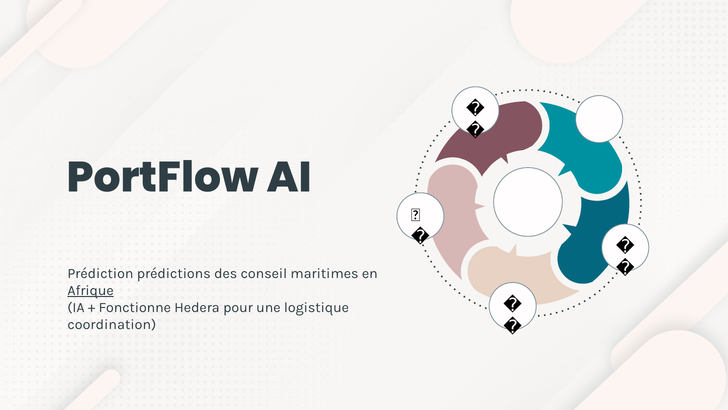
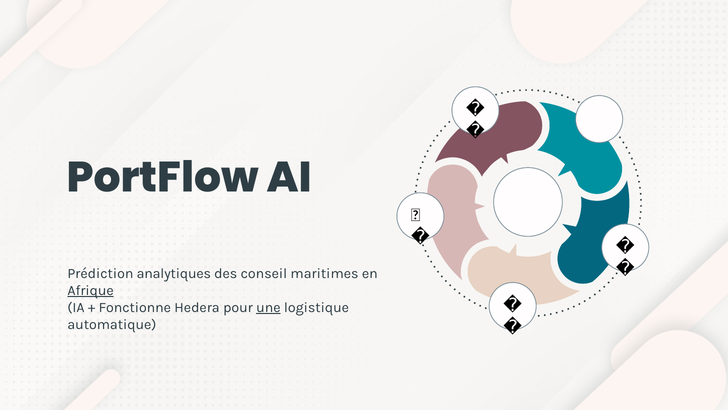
prédictions: prédictions -> analytiques
une underline: none -> present
coordination: coordination -> automatique
